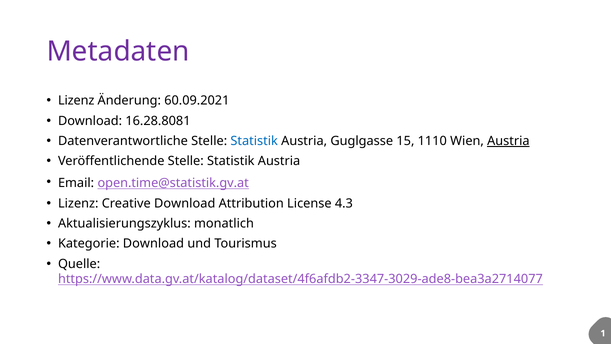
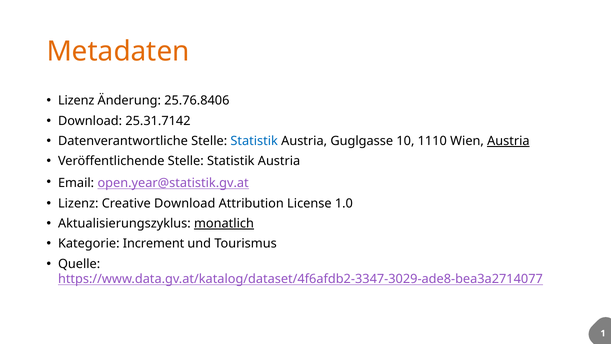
Metadaten colour: purple -> orange
60.09.2021: 60.09.2021 -> 25.76.8406
16.28.8081: 16.28.8081 -> 25.31.7142
15: 15 -> 10
open.time@statistik.gv.at: open.time@statistik.gv.at -> open.year@statistik.gv.at
4.3: 4.3 -> 1.0
monatlich underline: none -> present
Kategorie Download: Download -> Increment
